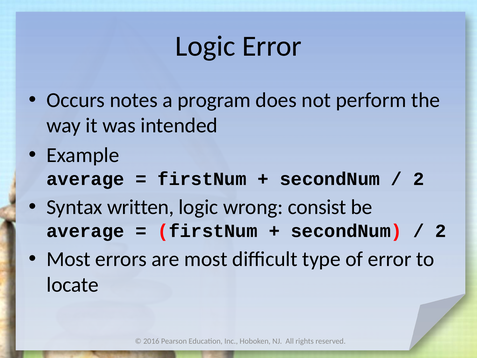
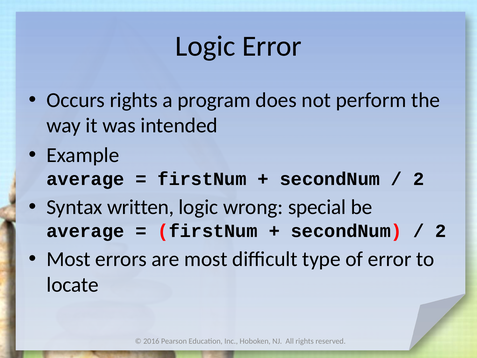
Occurs notes: notes -> rights
consist: consist -> special
